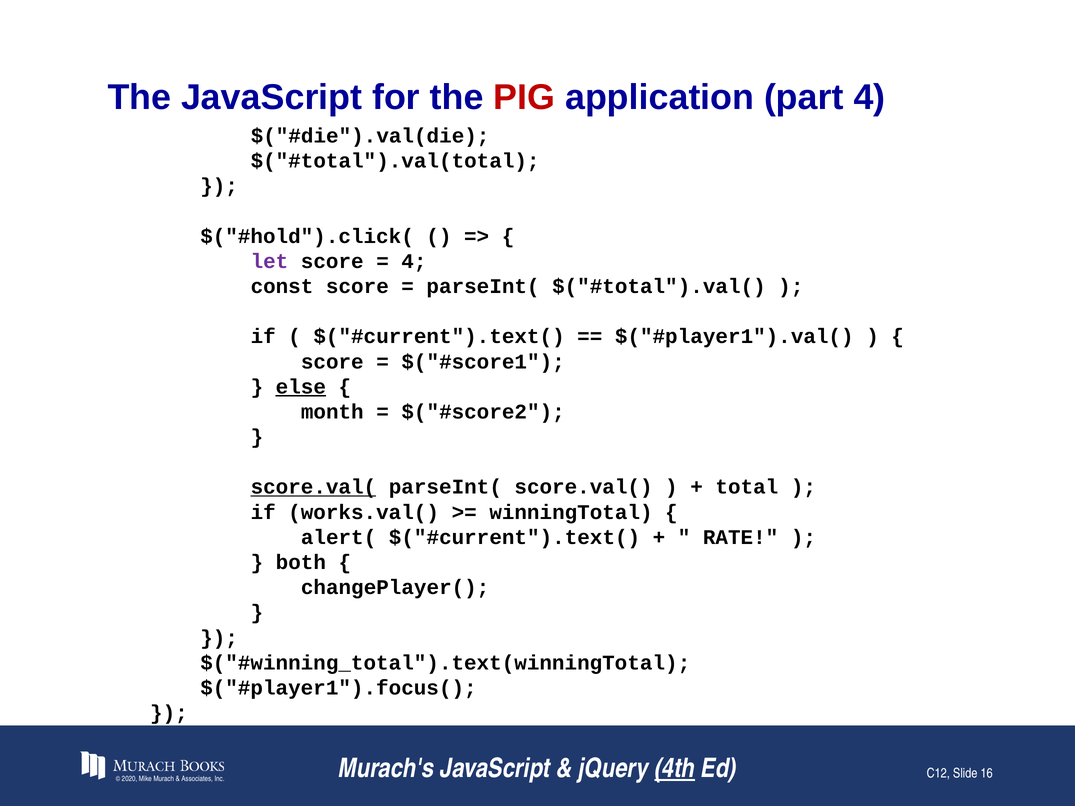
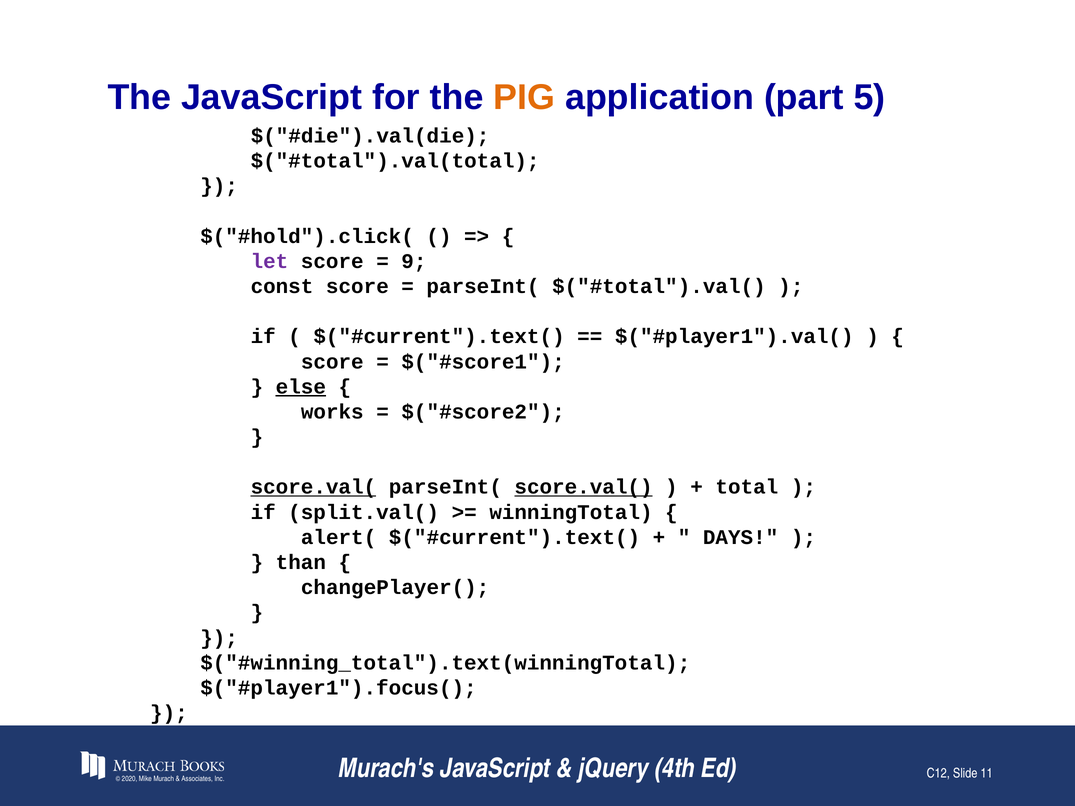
PIG colour: red -> orange
part 4: 4 -> 5
4 at (414, 261): 4 -> 9
month: month -> works
score.val( at (584, 487) underline: none -> present
works.val(: works.val( -> split.val(
RATE: RATE -> DAYS
both: both -> than
4th underline: present -> none
16: 16 -> 11
